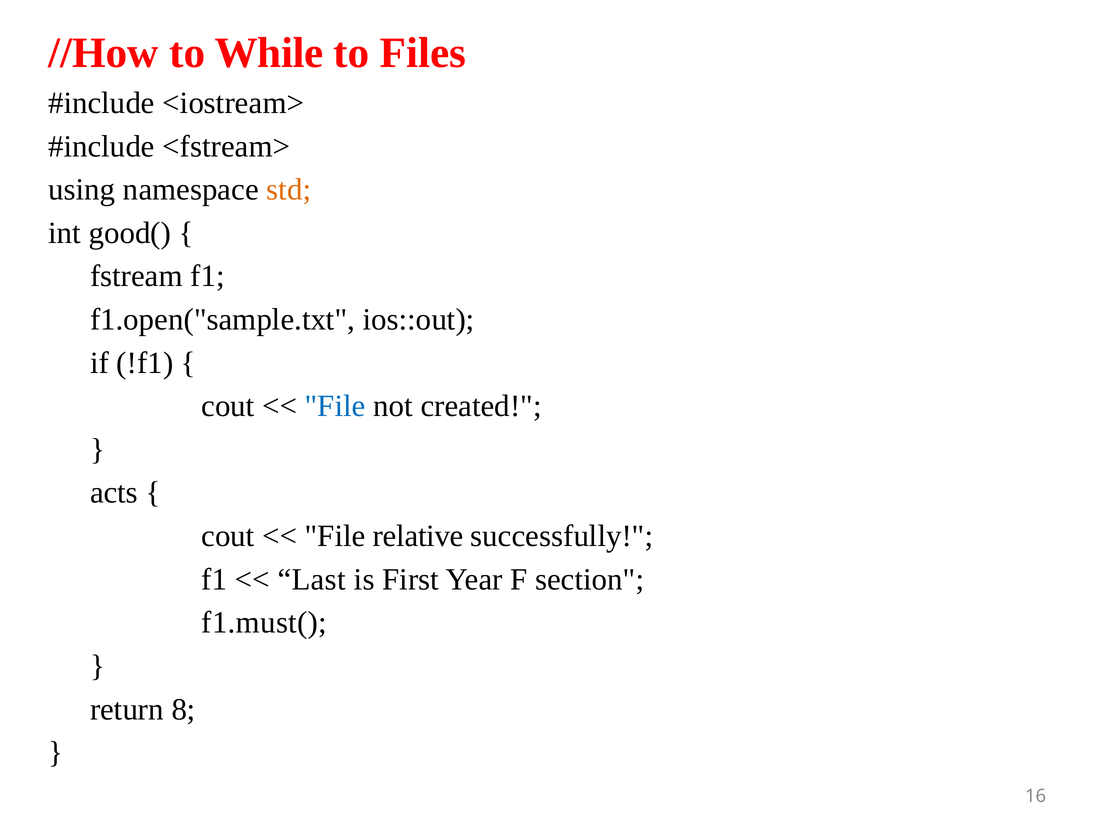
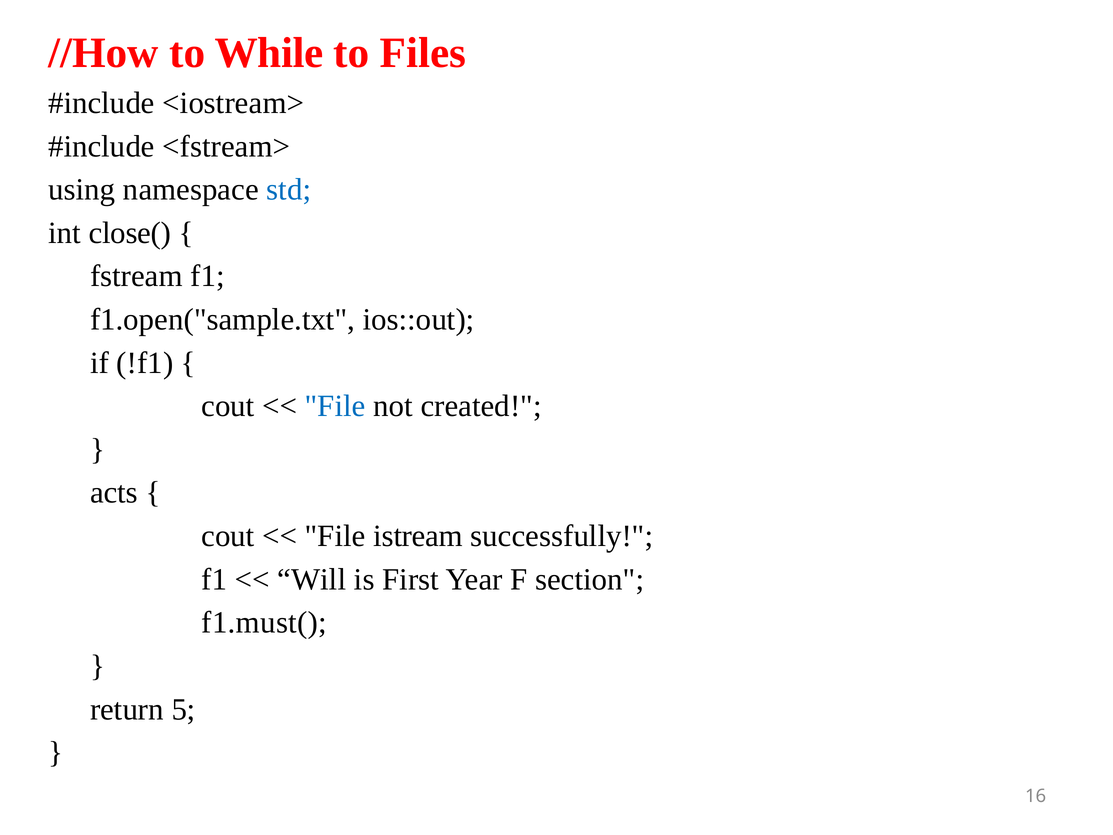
std colour: orange -> blue
good(: good( -> close(
relative: relative -> istream
Last: Last -> Will
8: 8 -> 5
